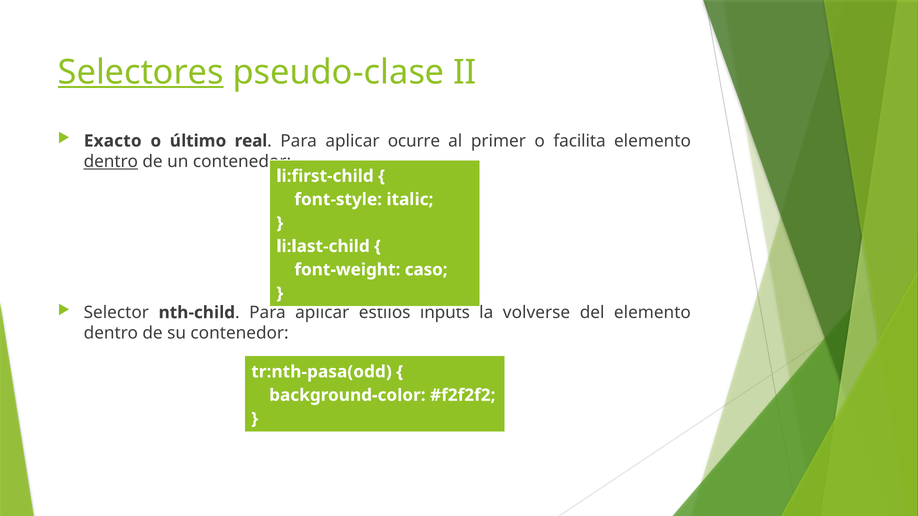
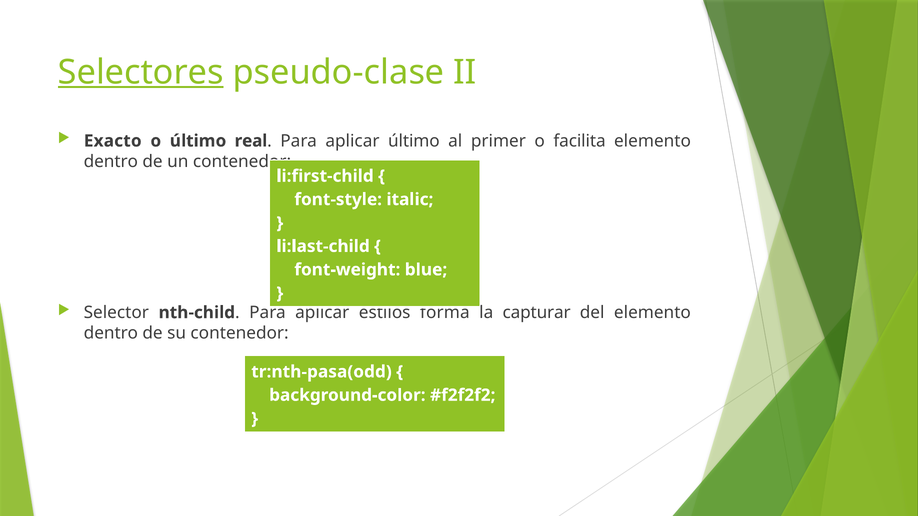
aplicar ocurre: ocurre -> último
dentro at (111, 162) underline: present -> none
caso: caso -> blue
inputs: inputs -> forma
volverse: volverse -> capturar
